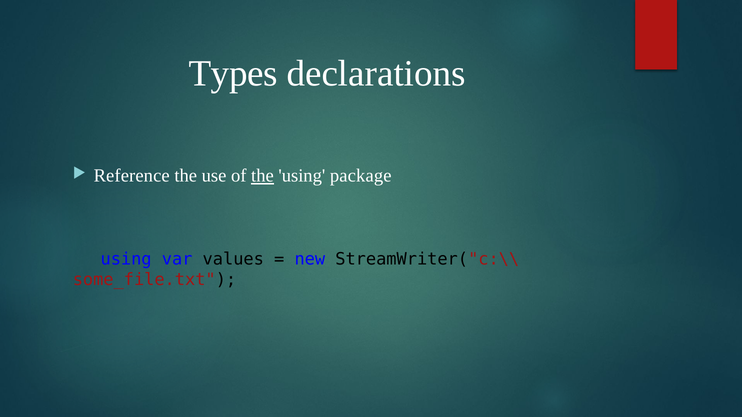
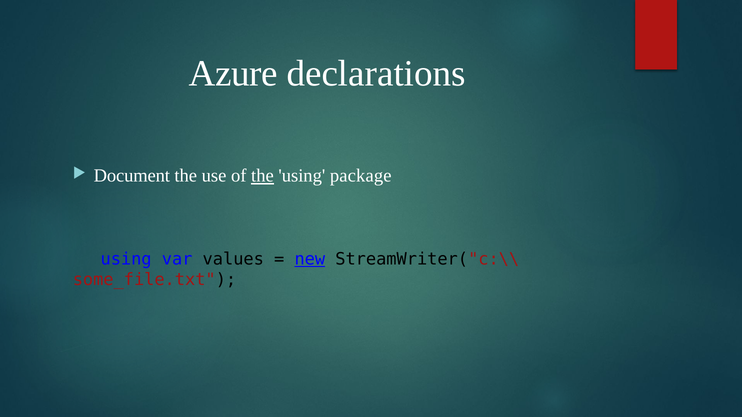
Types: Types -> Azure
Reference: Reference -> Document
new underline: none -> present
